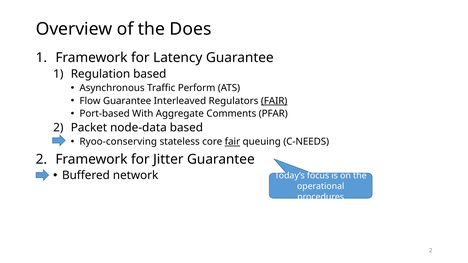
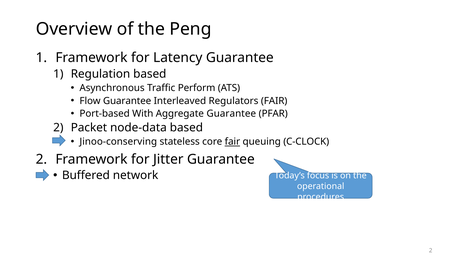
Does: Does -> Peng
FAIR at (274, 101) underline: present -> none
Aggregate Comments: Comments -> Guarantee
Ryoo-conserving: Ryoo-conserving -> Jinoo-conserving
C-NEEDS: C-NEEDS -> C-CLOCK
